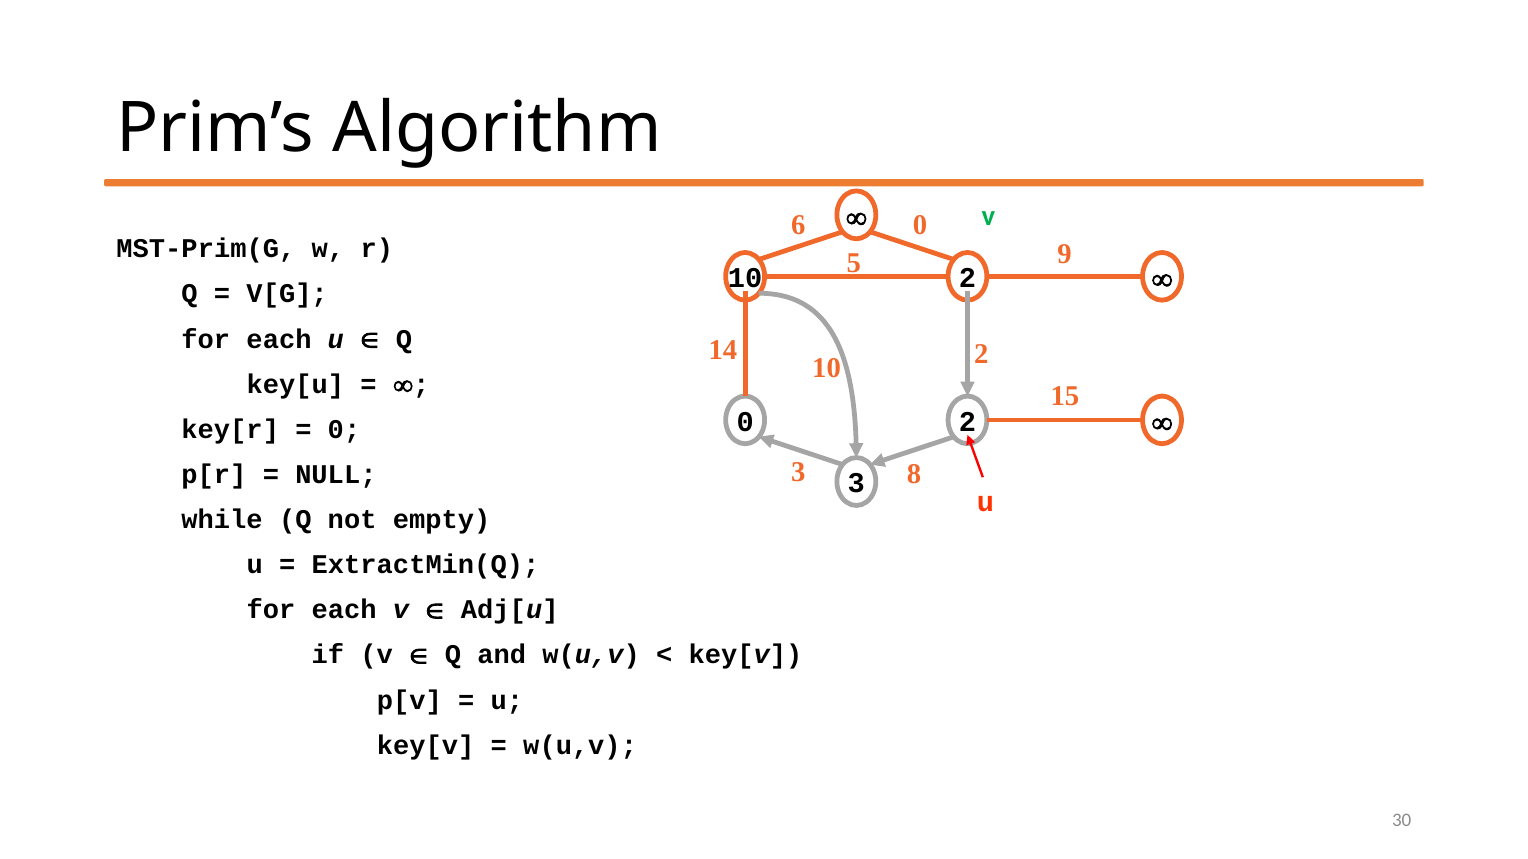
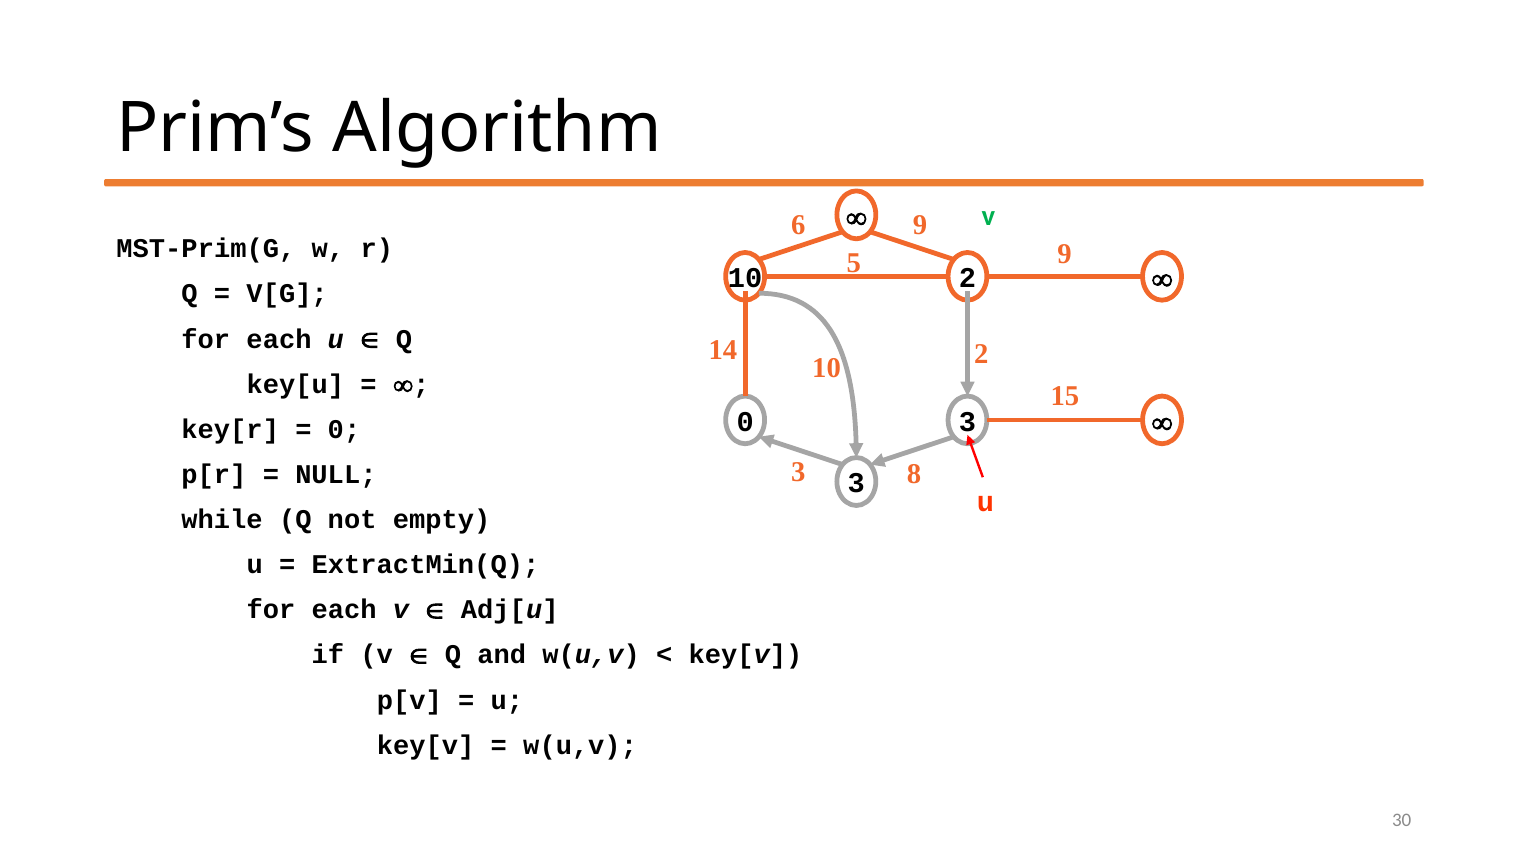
6 0: 0 -> 9
0 2: 2 -> 3
